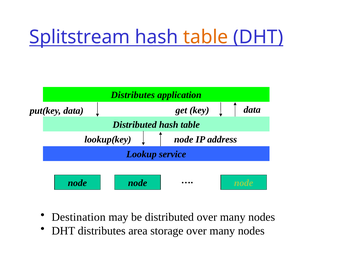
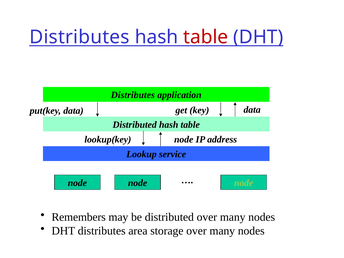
Splitstream at (80, 37): Splitstream -> Distributes
table at (206, 37) colour: orange -> red
Destination: Destination -> Remembers
